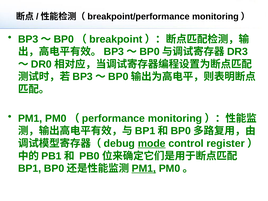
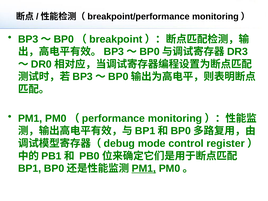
mode underline: present -> none
